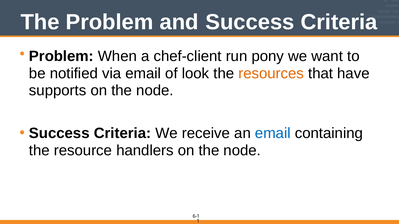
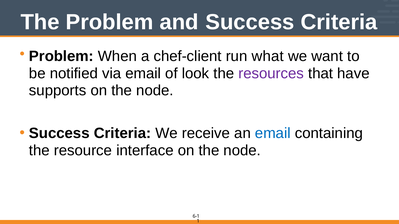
pony: pony -> what
resources colour: orange -> purple
handlers: handlers -> interface
